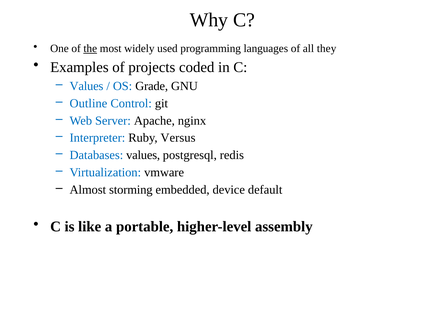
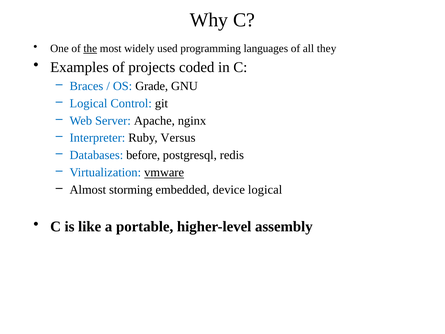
Values at (87, 86): Values -> Braces
Outline at (88, 103): Outline -> Logical
Databases values: values -> before
vmware underline: none -> present
device default: default -> logical
